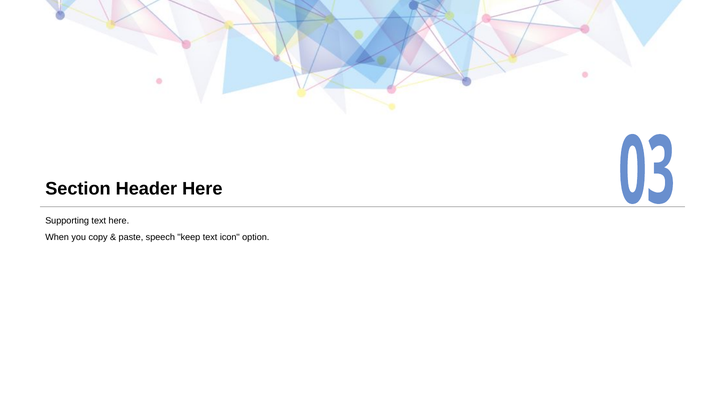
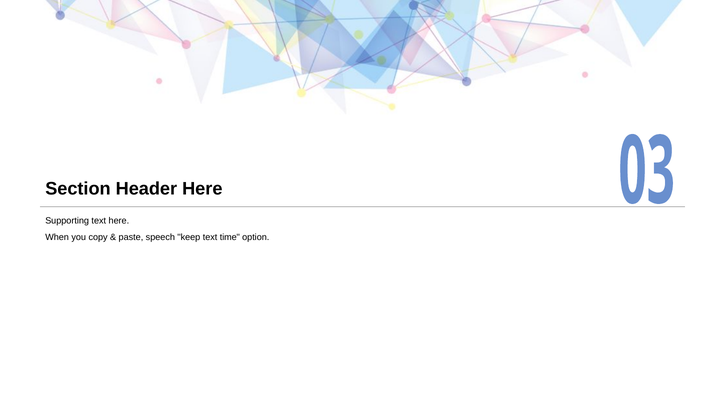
icon: icon -> time
